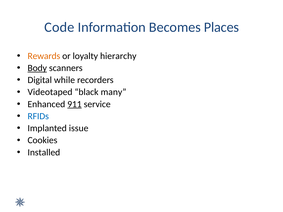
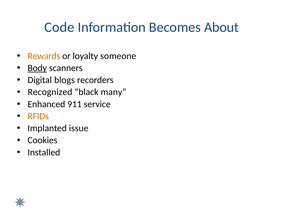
Places: Places -> About
hierarchy: hierarchy -> someone
while: while -> blogs
Videotaped: Videotaped -> Recognized
911 underline: present -> none
RFIDs colour: blue -> orange
